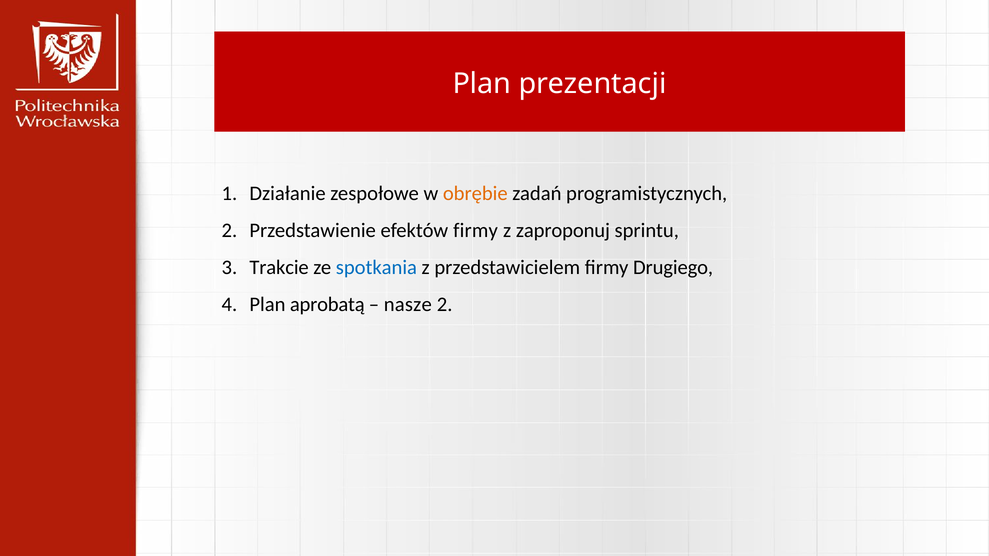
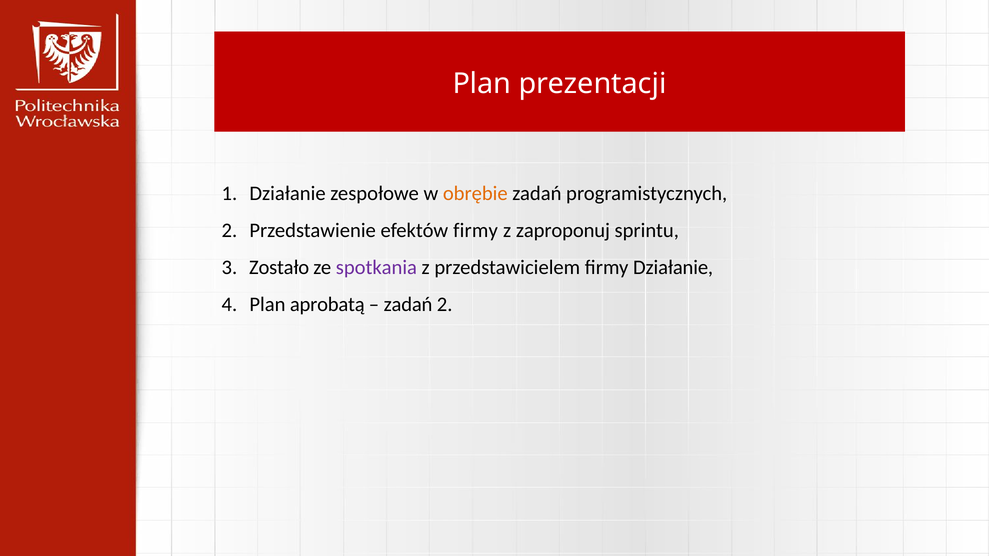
Trakcie: Trakcie -> Zostało
spotkania colour: blue -> purple
firmy Drugiego: Drugiego -> Działanie
nasze at (408, 305): nasze -> zadań
